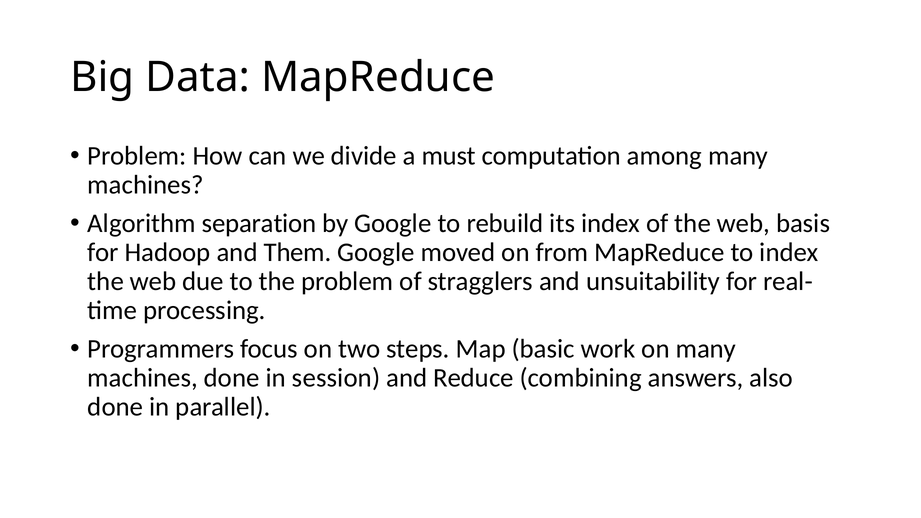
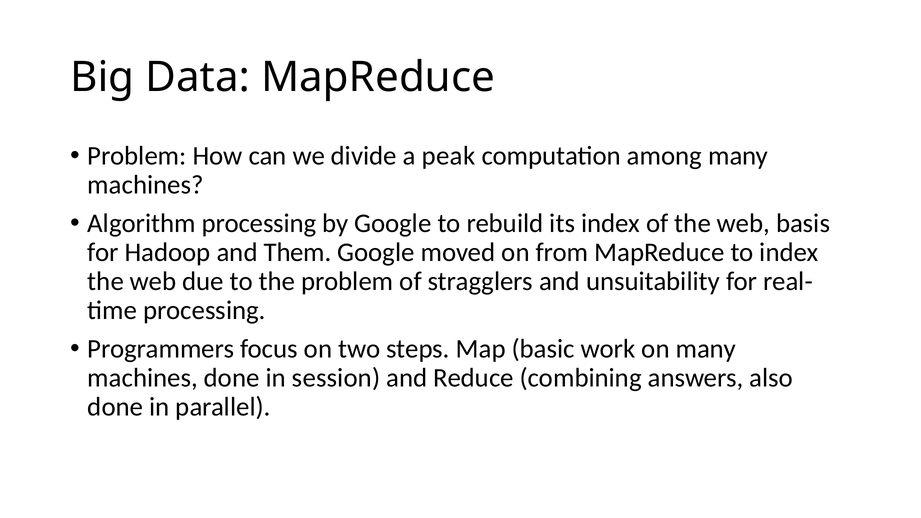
must: must -> peak
Algorithm separation: separation -> processing
